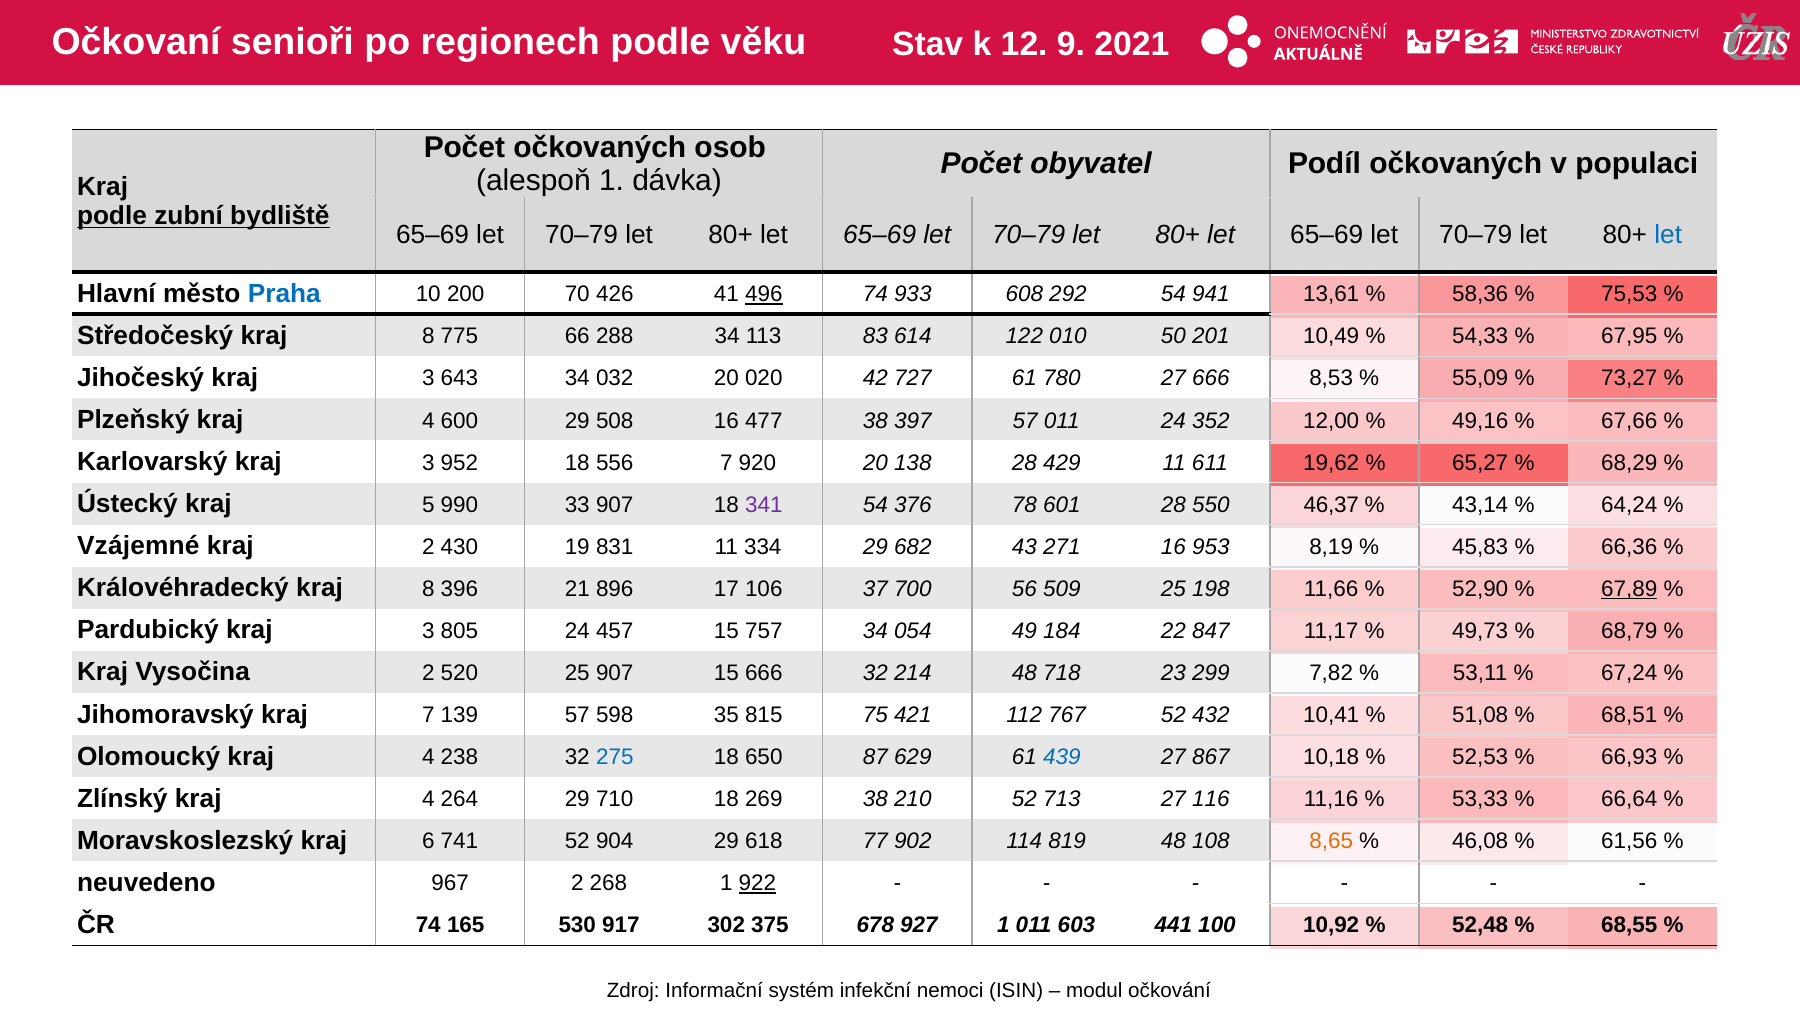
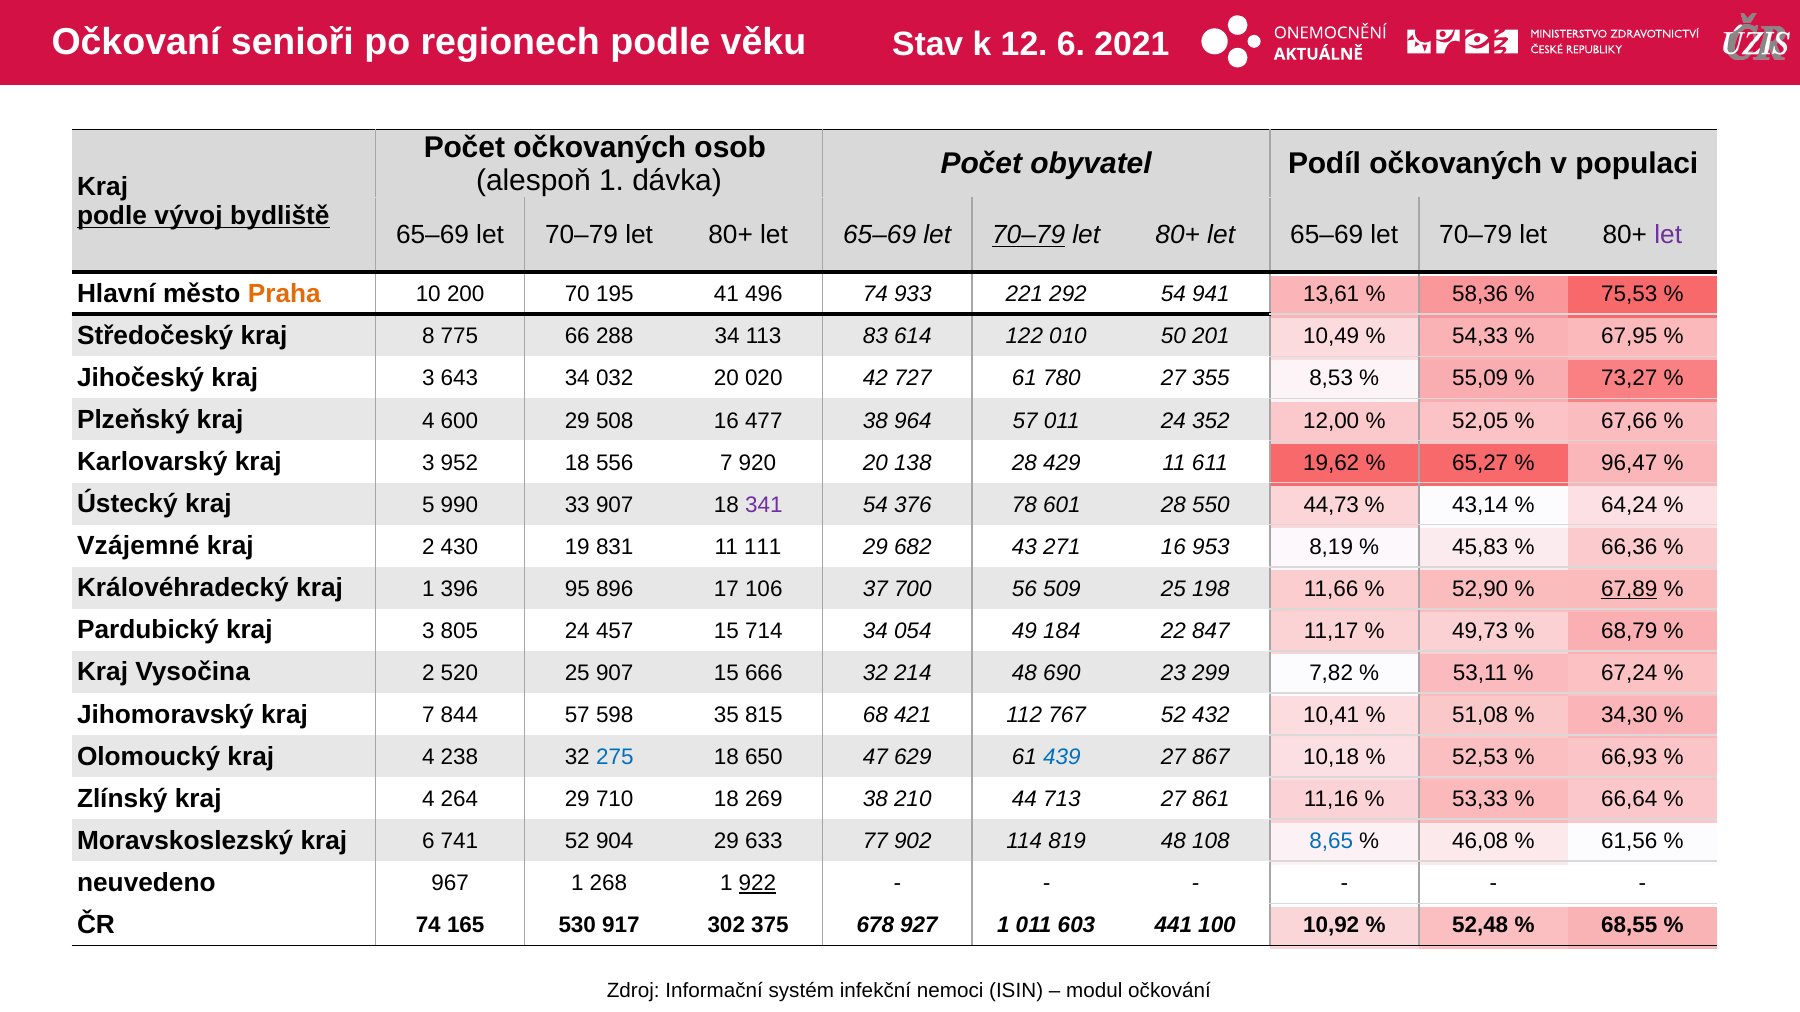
12 9: 9 -> 6
zubní: zubní -> vývoj
70–79 at (1029, 235) underline: none -> present
let at (1668, 235) colour: blue -> purple
Praha colour: blue -> orange
426: 426 -> 195
496 underline: present -> none
608: 608 -> 221
27 666: 666 -> 355
397: 397 -> 964
49,16: 49,16 -> 52,05
68,29: 68,29 -> 96,47
46,37: 46,37 -> 44,73
334: 334 -> 111
Královéhradecký kraj 8: 8 -> 1
21: 21 -> 95
757: 757 -> 714
718: 718 -> 690
139: 139 -> 844
75: 75 -> 68
68,51: 68,51 -> 34,30
87: 87 -> 47
210 52: 52 -> 44
116: 116 -> 861
618: 618 -> 633
8,65 colour: orange -> blue
967 2: 2 -> 1
